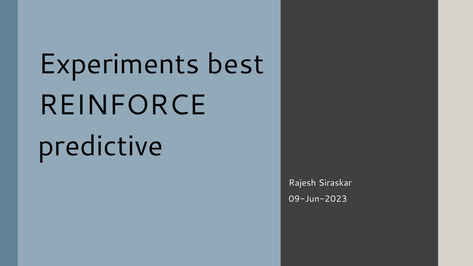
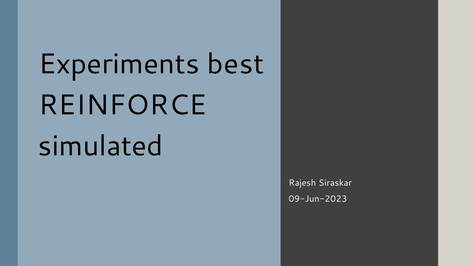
predictive: predictive -> simulated
